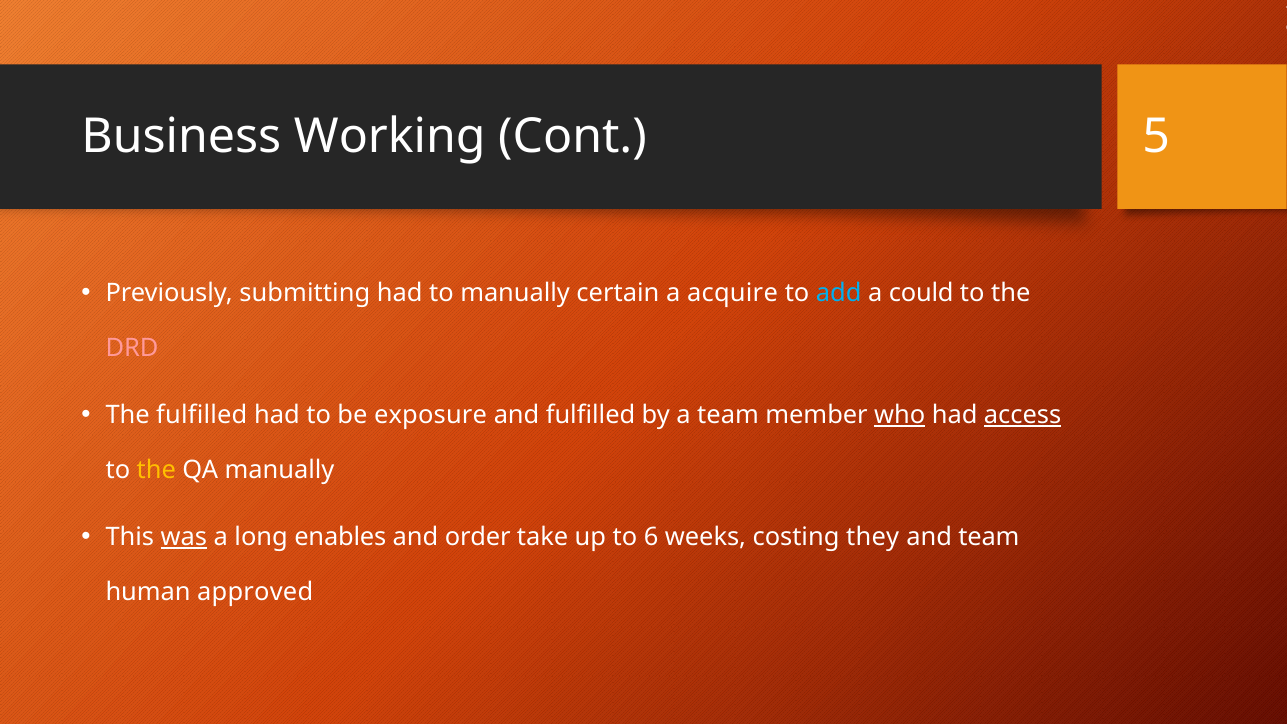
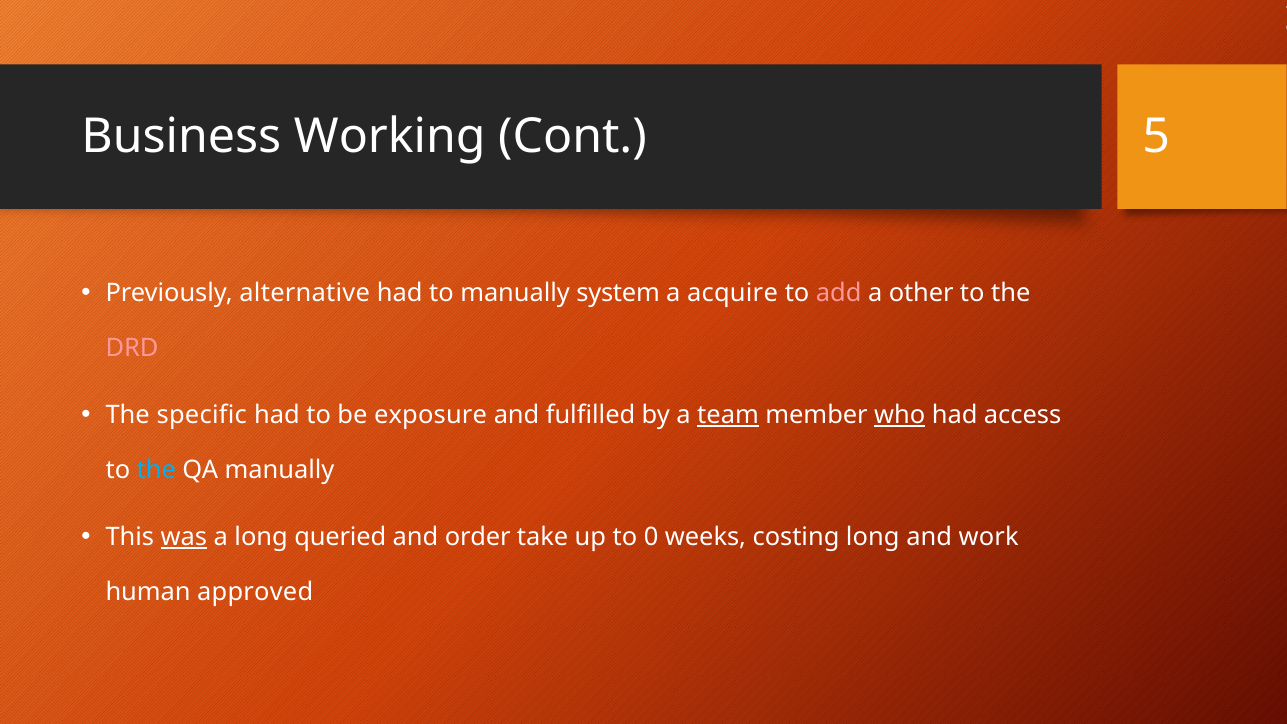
submitting: submitting -> alternative
certain: certain -> system
add colour: light blue -> pink
could: could -> other
The fulfilled: fulfilled -> specific
team at (728, 415) underline: none -> present
access underline: present -> none
the at (156, 470) colour: yellow -> light blue
enables: enables -> queried
6: 6 -> 0
costing they: they -> long
and team: team -> work
